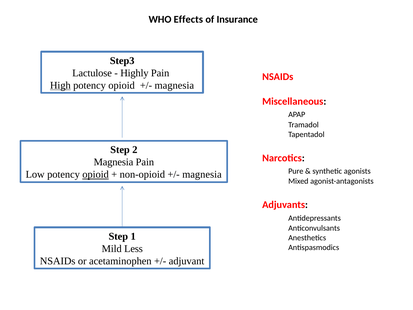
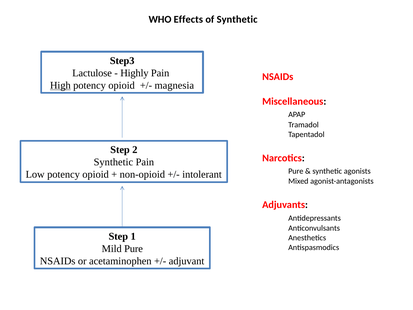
of Insurance: Insurance -> Synthetic
Magnesia at (113, 162): Magnesia -> Synthetic
opioid at (96, 174) underline: present -> none
magnesia at (202, 174): magnesia -> intolerant
Mild Less: Less -> Pure
